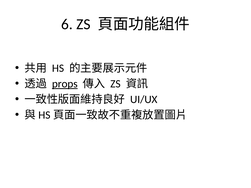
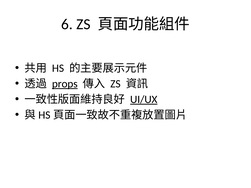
UI/UX underline: none -> present
